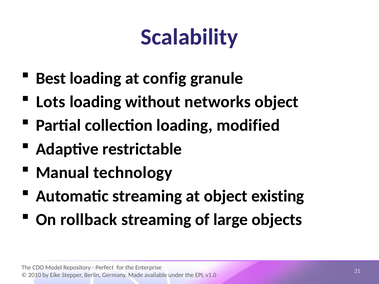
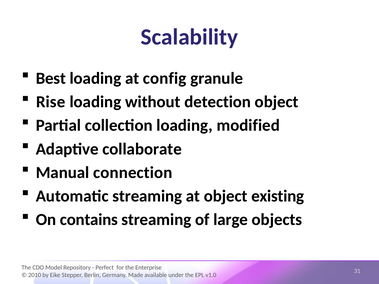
Lots: Lots -> Rise
networks: networks -> detection
restrictable: restrictable -> collaborate
technology: technology -> connection
rollback: rollback -> contains
